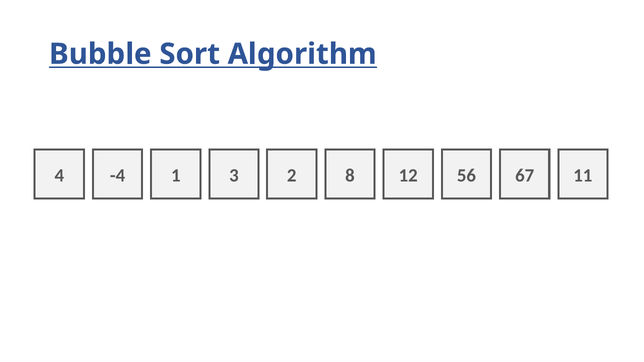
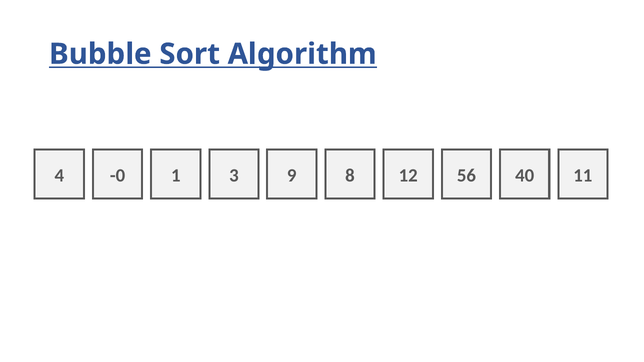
-4: -4 -> -0
2: 2 -> 9
67: 67 -> 40
